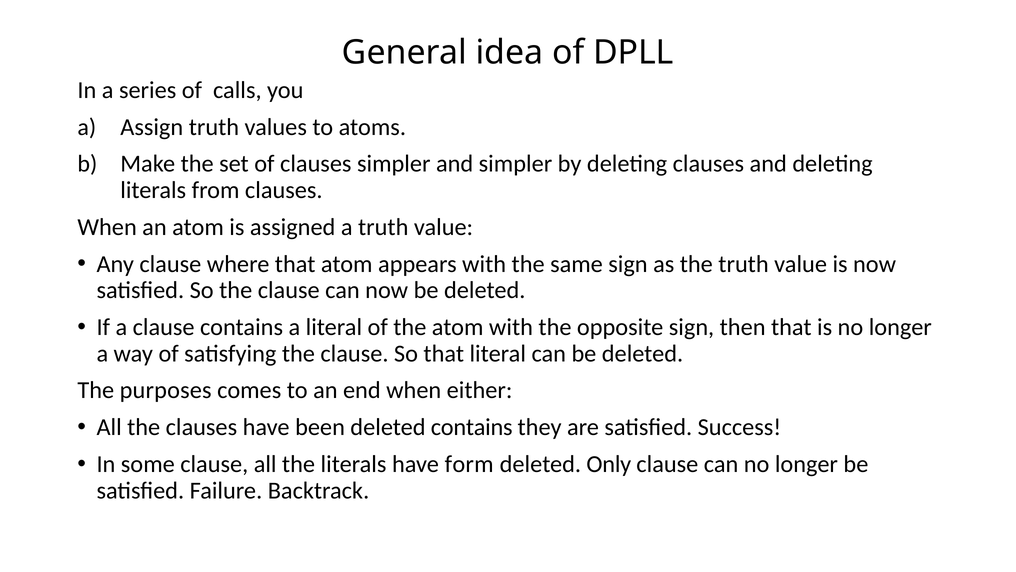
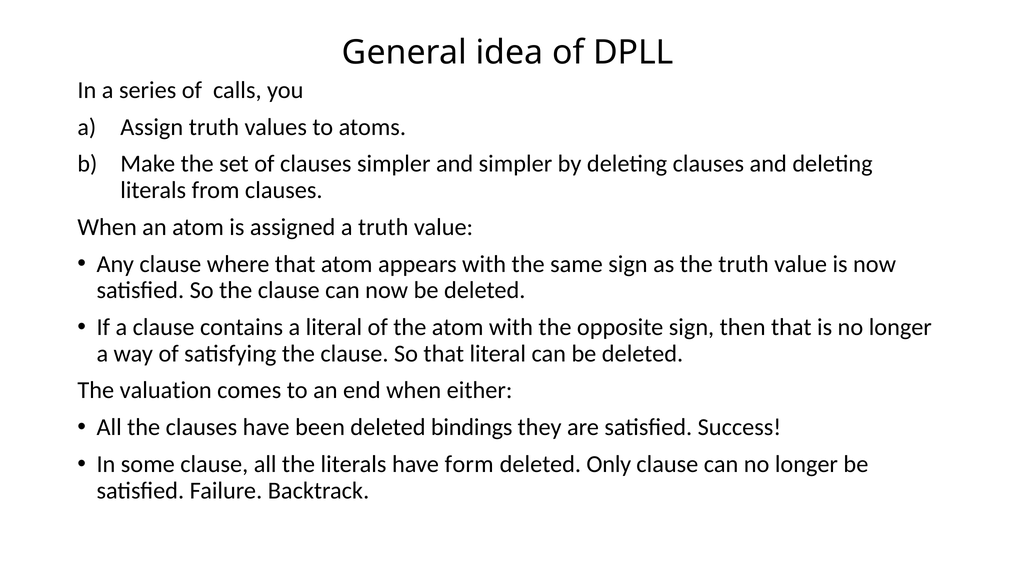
purposes: purposes -> valuation
deleted contains: contains -> bindings
